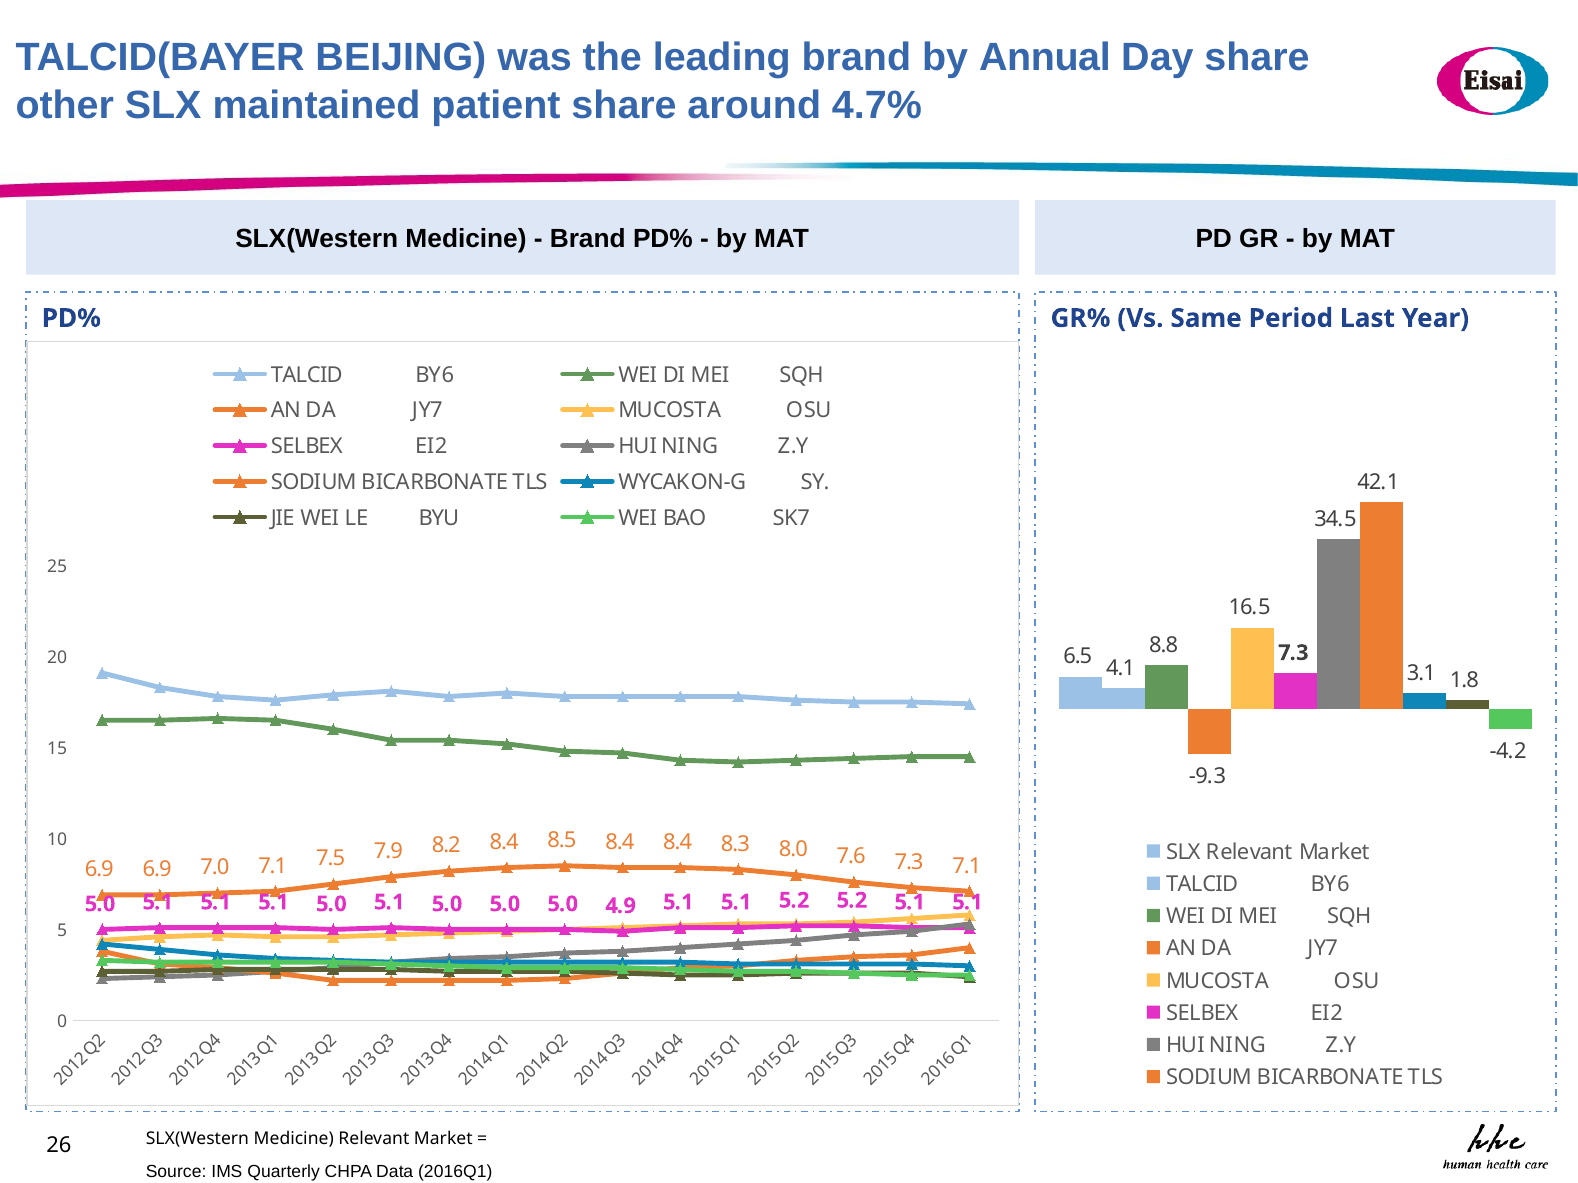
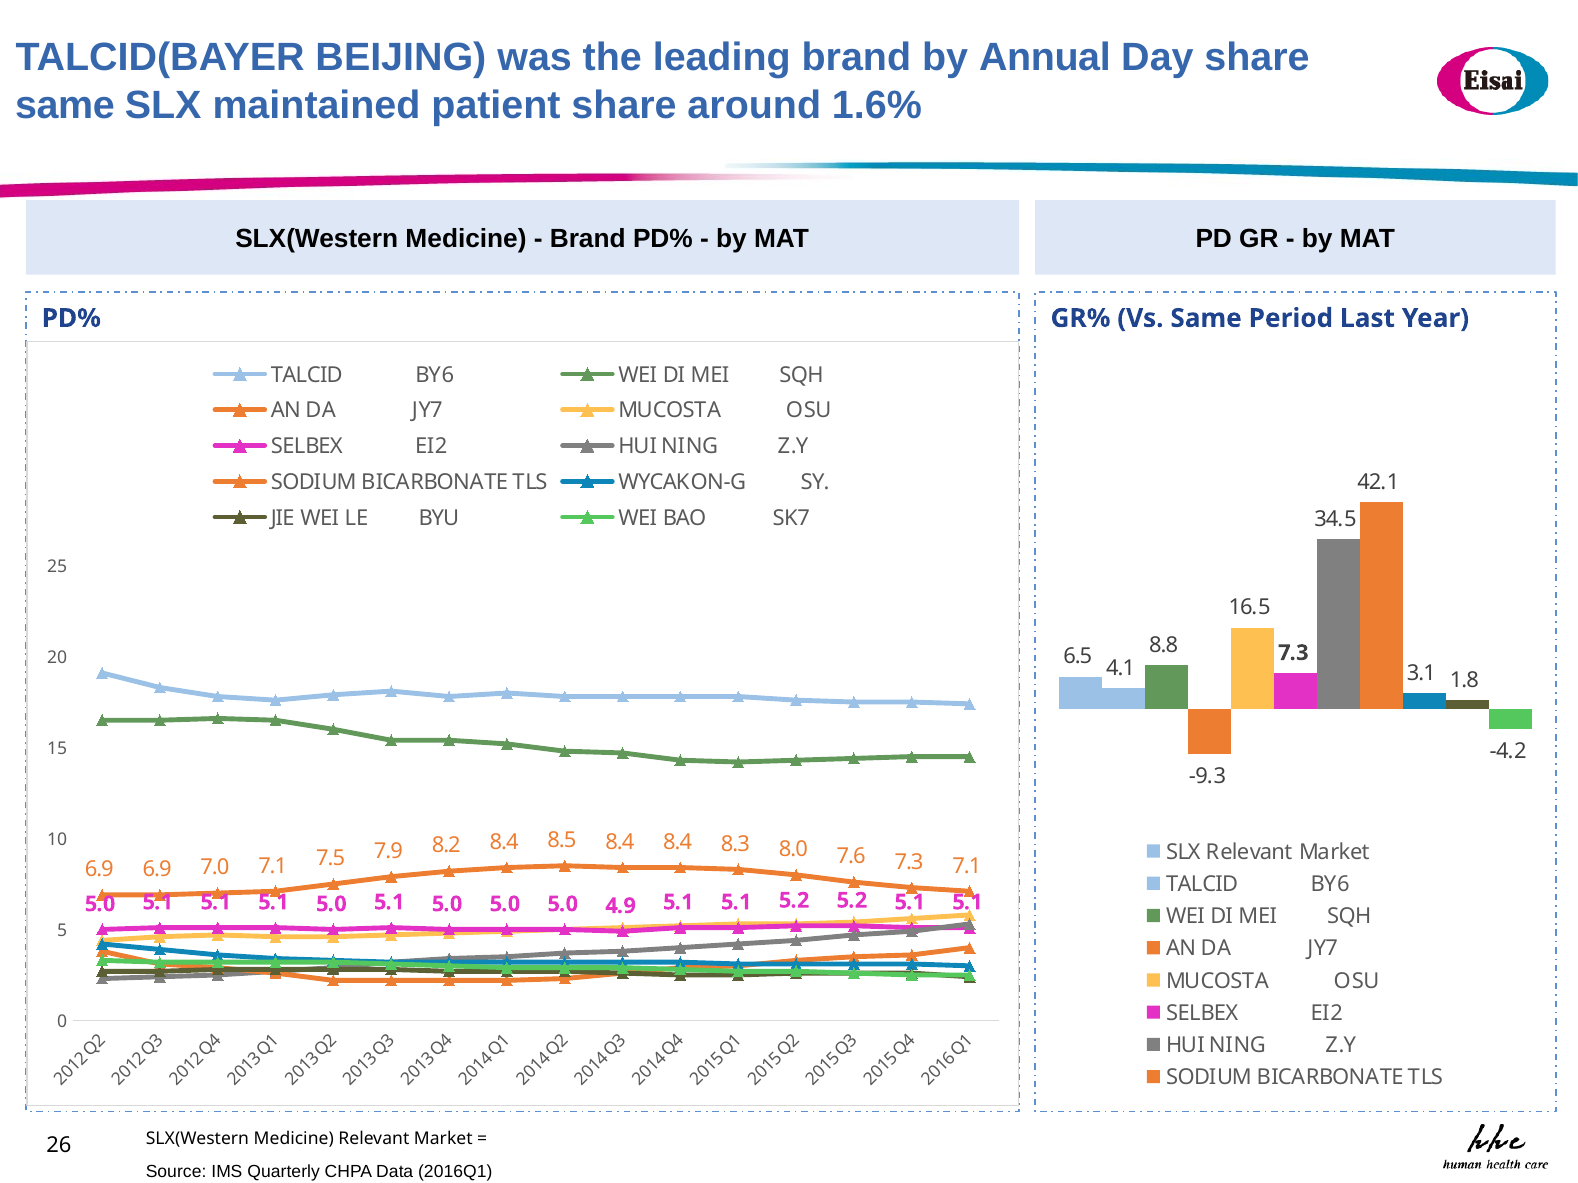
other at (65, 105): other -> same
4.7%: 4.7% -> 1.6%
